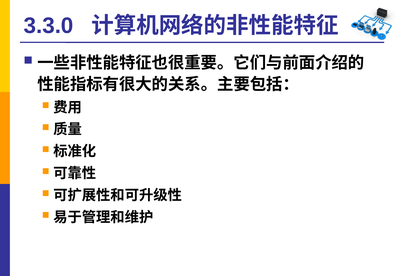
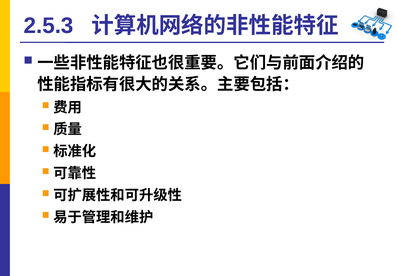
3.3.0: 3.3.0 -> 2.5.3
